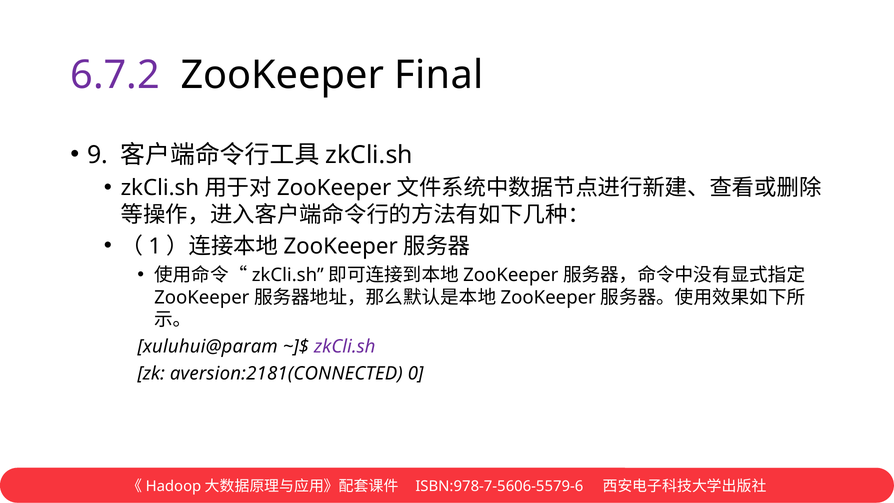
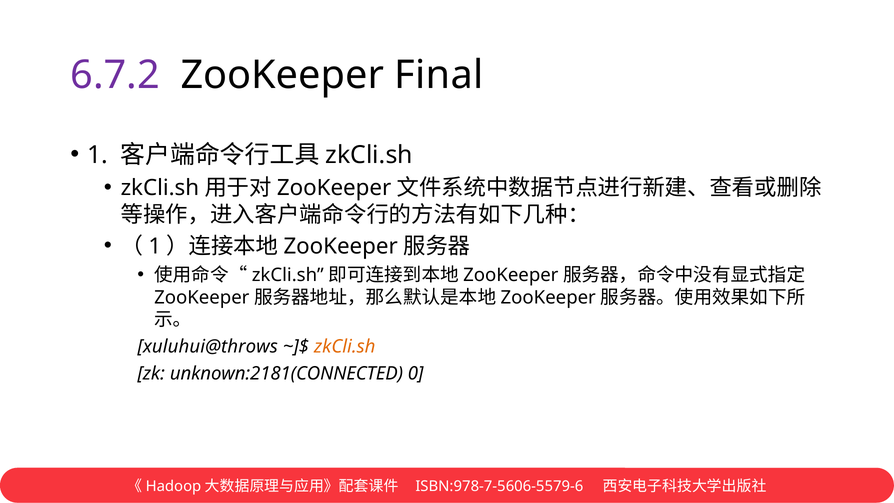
9: 9 -> 1
xuluhui@param: xuluhui@param -> xuluhui@throws
zkCli.sh at (345, 347) colour: purple -> orange
aversion:2181(CONNECTED: aversion:2181(CONNECTED -> unknown:2181(CONNECTED
